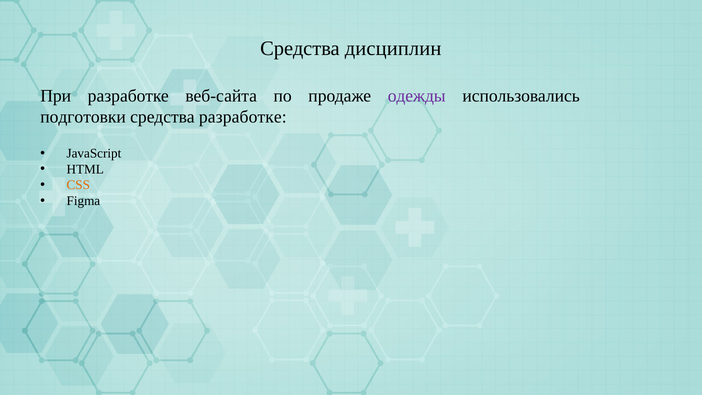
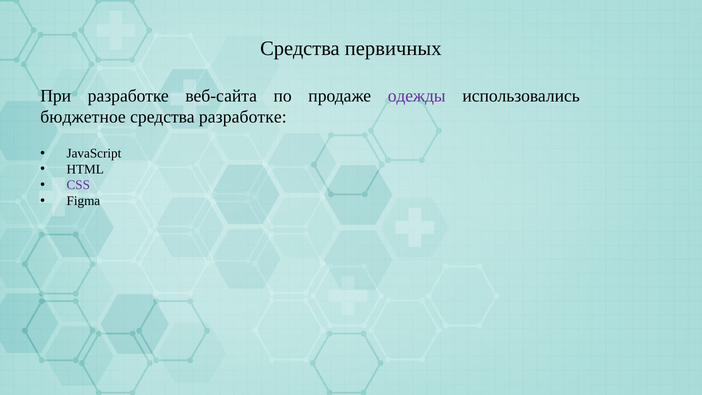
дисциплин: дисциплин -> первичных
подготовки: подготовки -> бюджетное
CSS colour: orange -> purple
